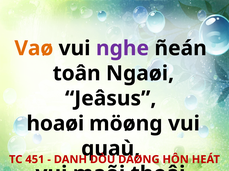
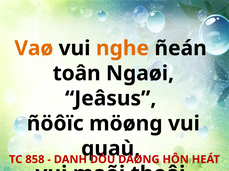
nghe colour: purple -> orange
hoaøi: hoaøi -> ñöôïc
451: 451 -> 858
